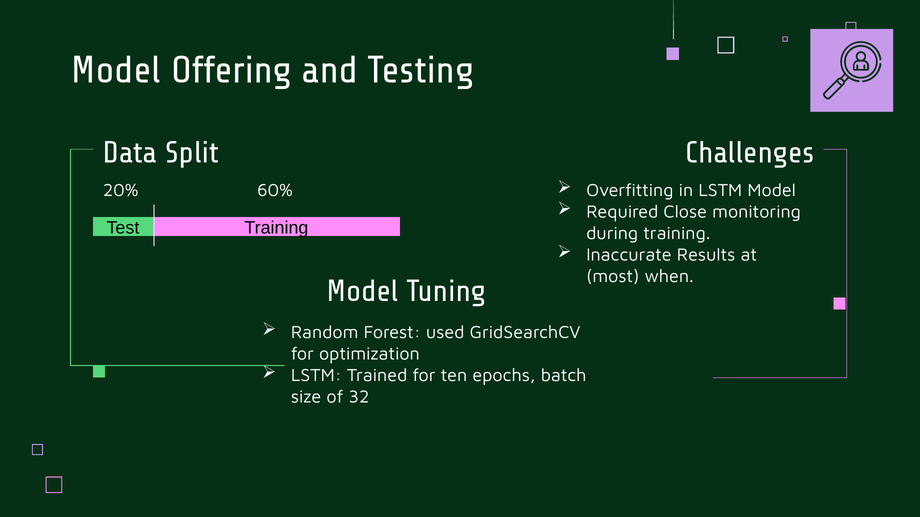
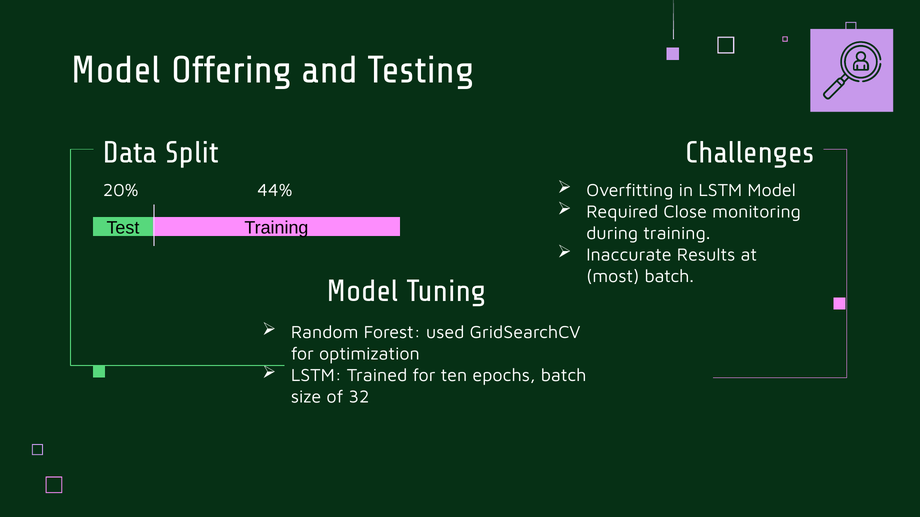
60%: 60% -> 44%
most when: when -> batch
